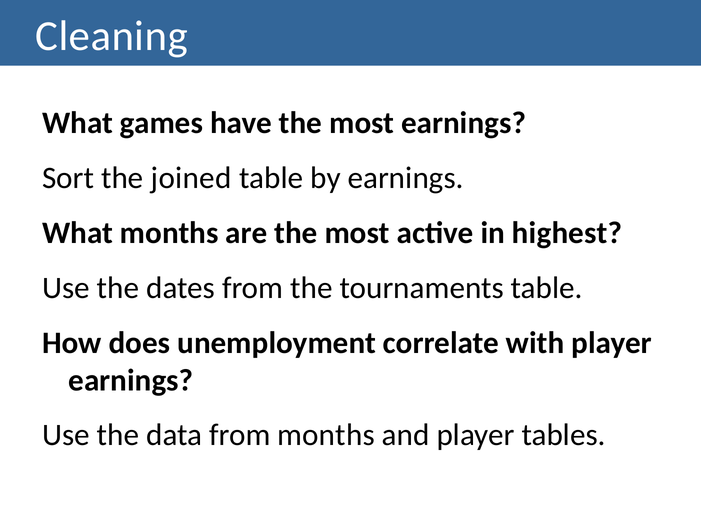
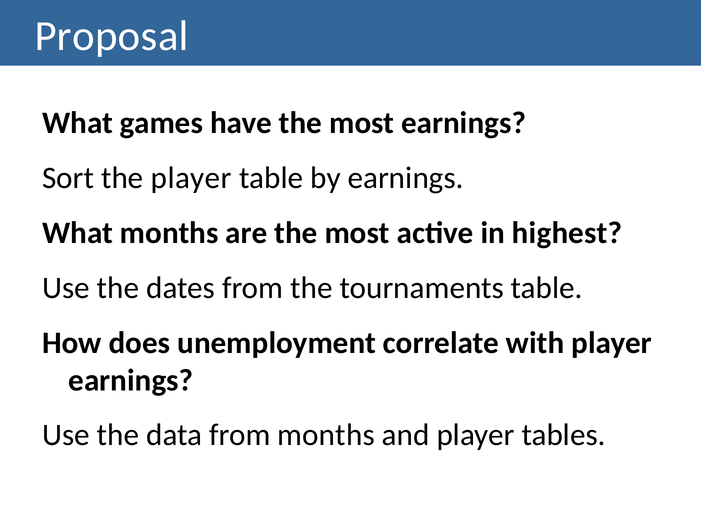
Cleaning: Cleaning -> Proposal
the joined: joined -> player
